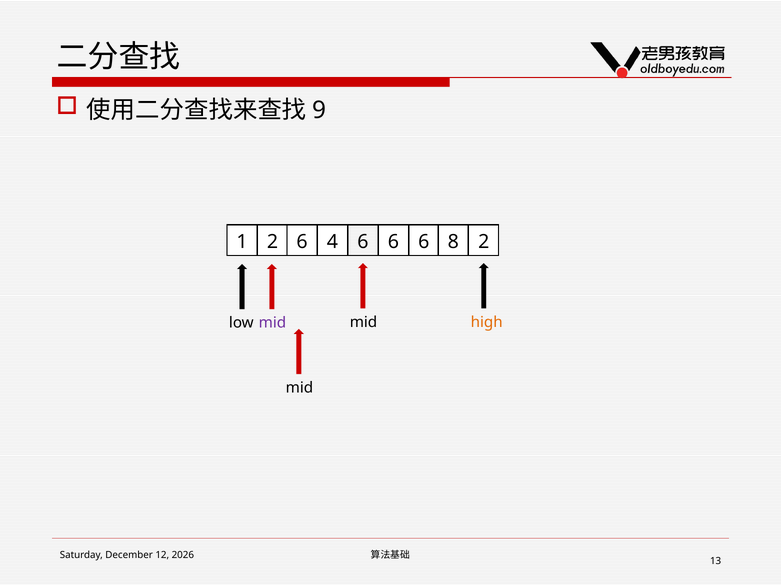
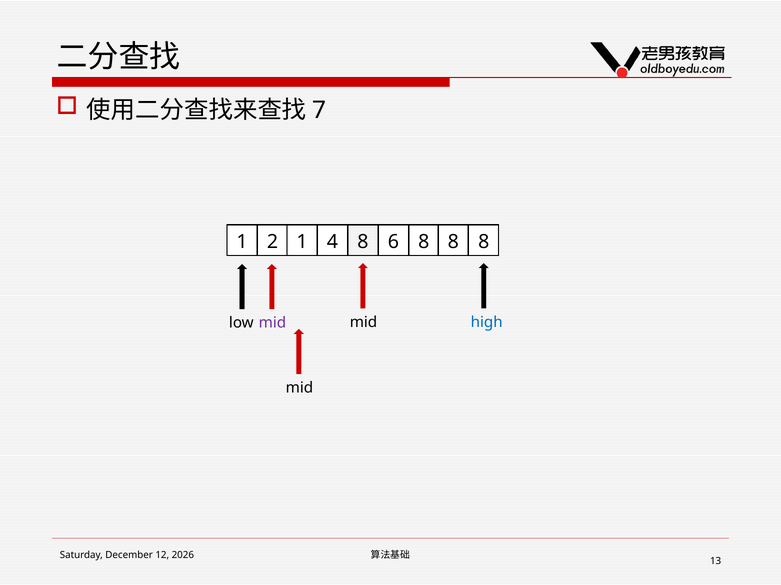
9: 9 -> 7
2 6: 6 -> 1
4 6: 6 -> 8
6 at (424, 242): 6 -> 8
2 at (484, 242): 2 -> 8
high colour: orange -> blue
